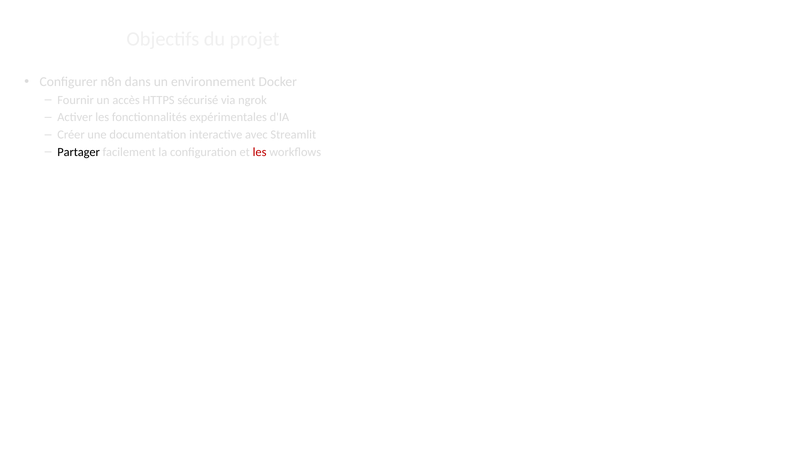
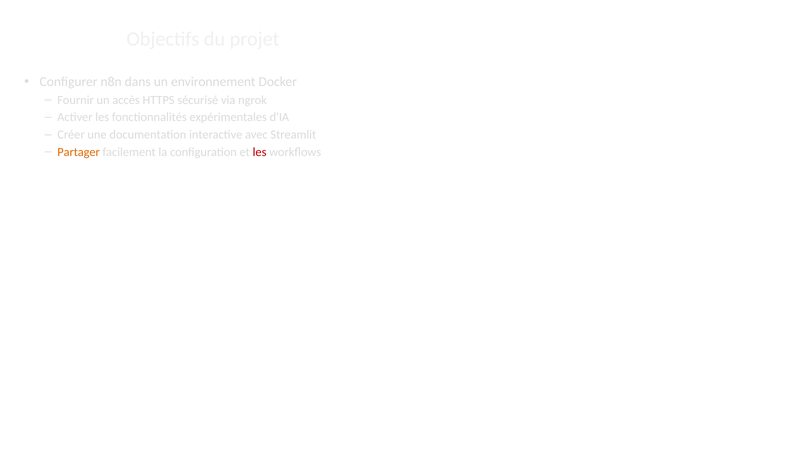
Partager colour: black -> orange
